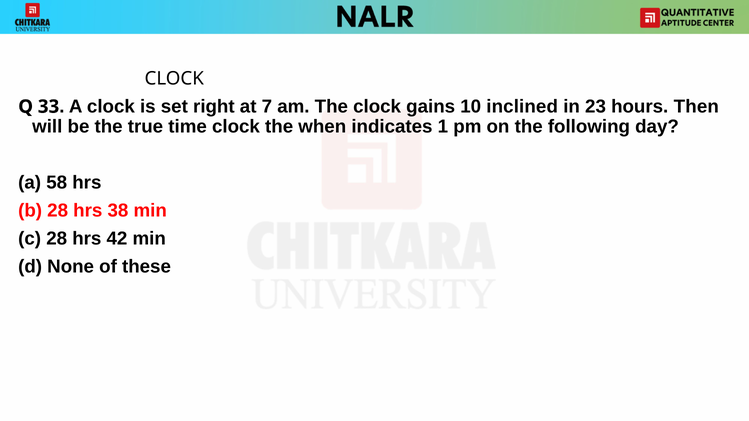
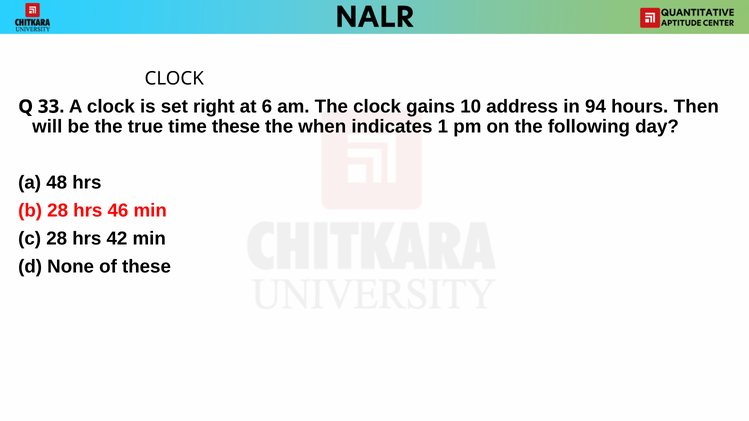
7: 7 -> 6
inclined: inclined -> address
23: 23 -> 94
time clock: clock -> these
58: 58 -> 48
38: 38 -> 46
